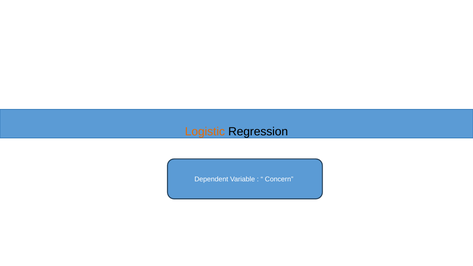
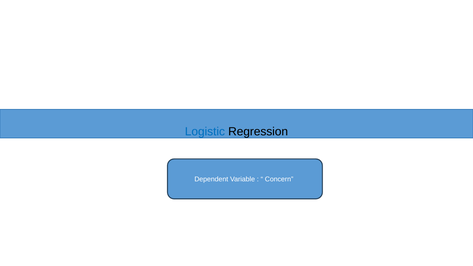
Logistic colour: orange -> blue
